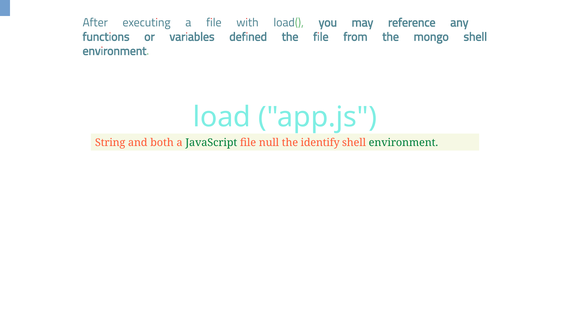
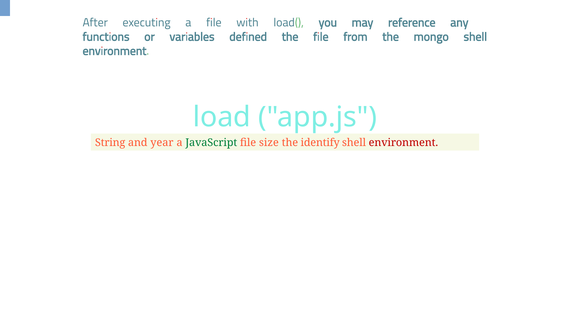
both: both -> year
null: null -> size
environment colour: green -> red
